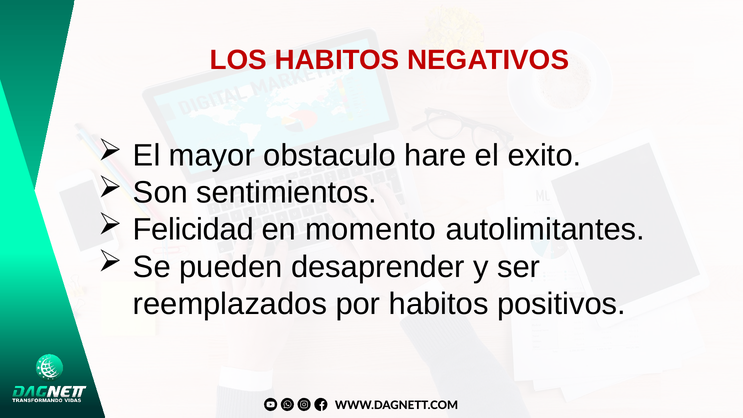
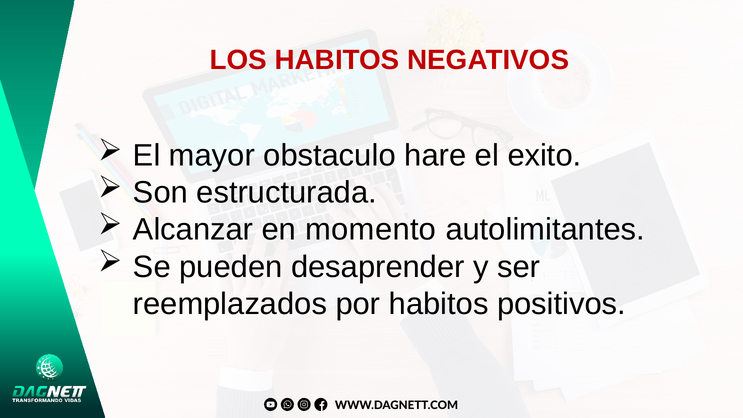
sentimientos: sentimientos -> estructurada
Felicidad: Felicidad -> Alcanzar
